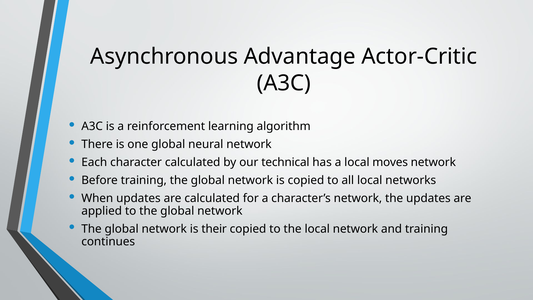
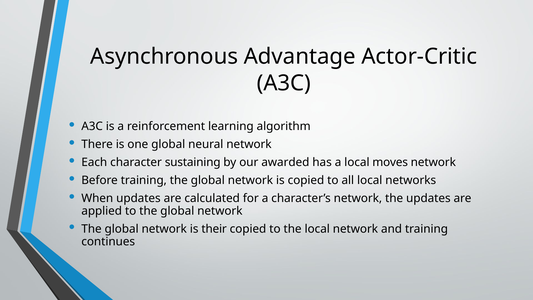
character calculated: calculated -> sustaining
technical: technical -> awarded
